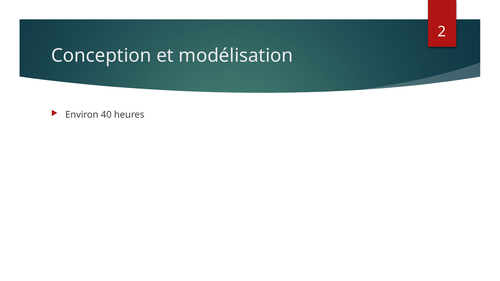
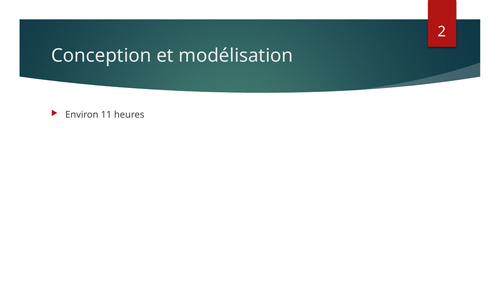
40: 40 -> 11
